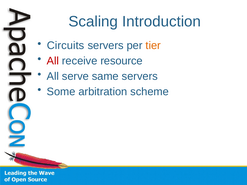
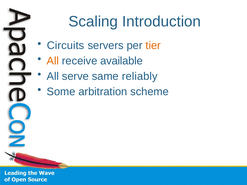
All at (53, 61) colour: red -> orange
resource: resource -> available
same servers: servers -> reliably
